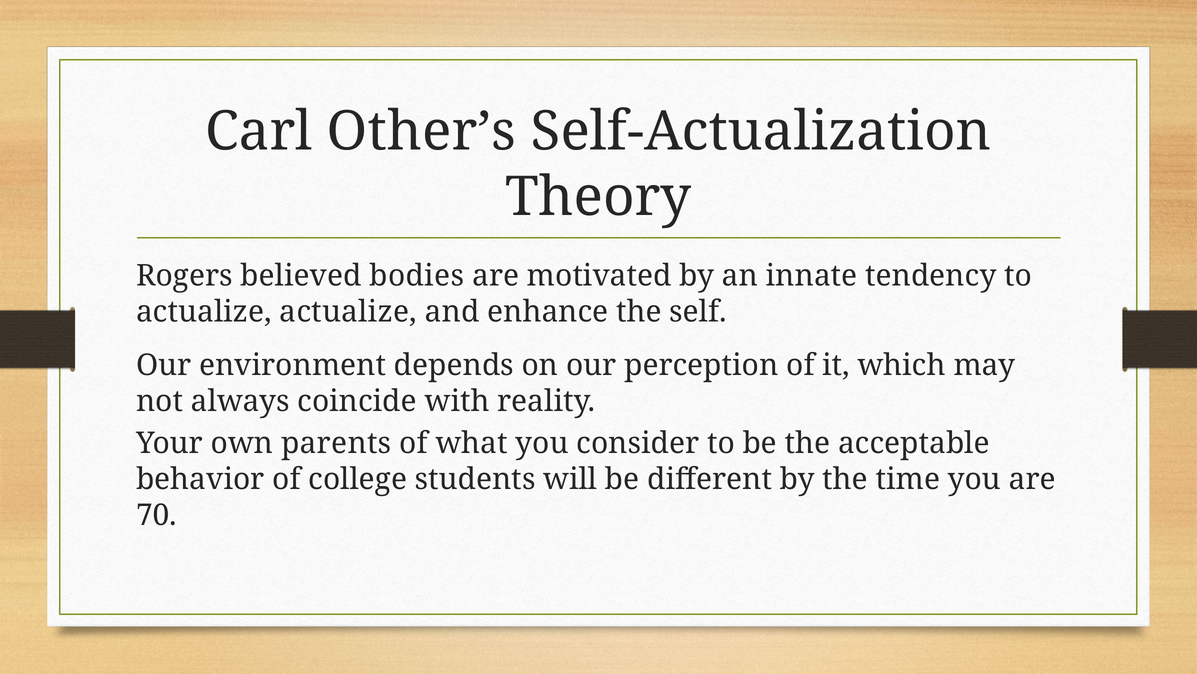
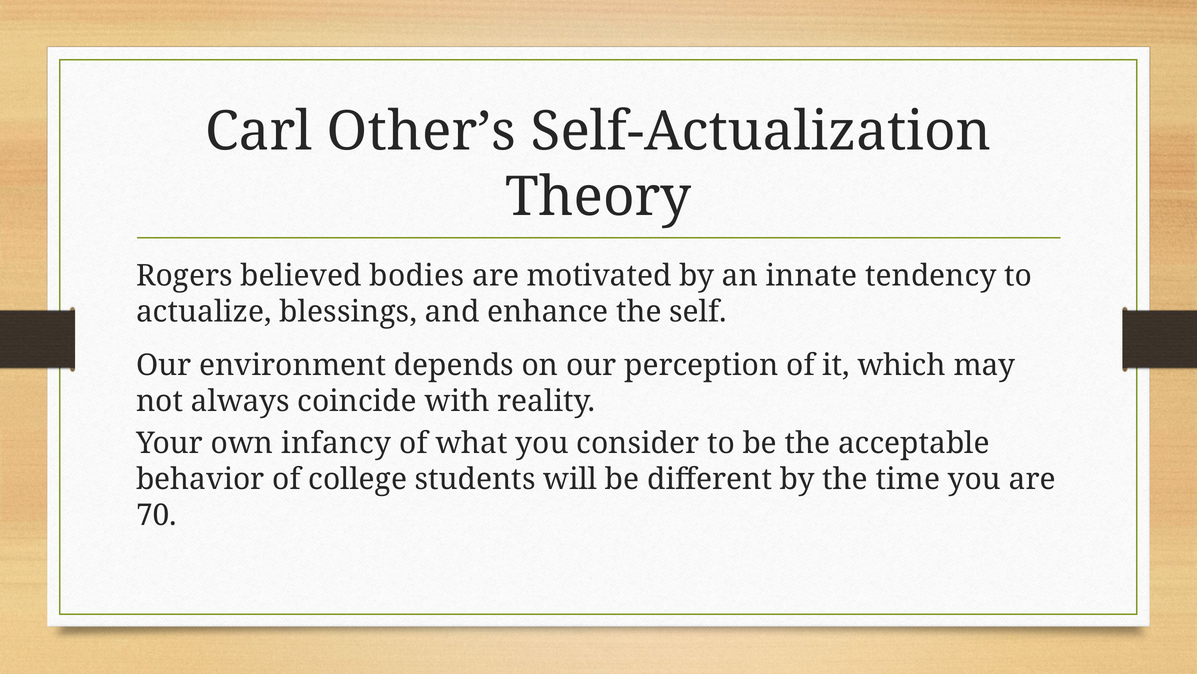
actualize actualize: actualize -> blessings
parents: parents -> infancy
